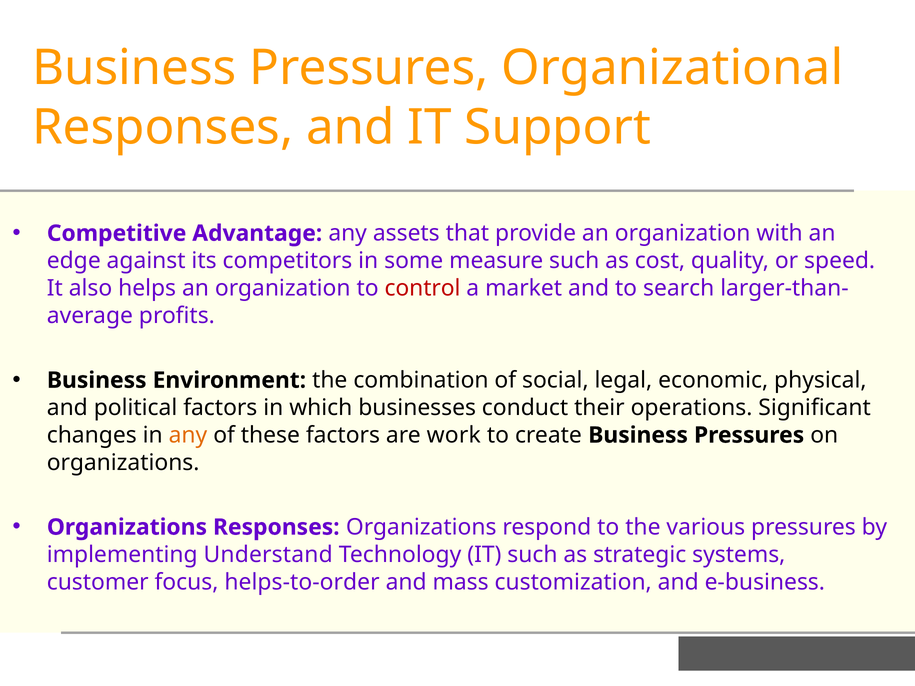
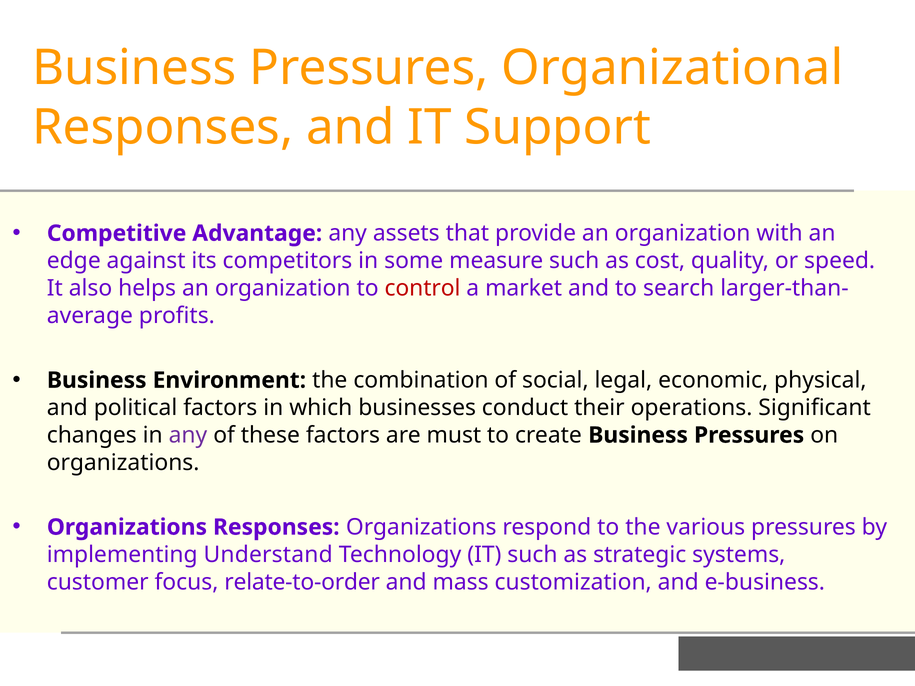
any at (188, 435) colour: orange -> purple
work: work -> must
helps-to-order: helps-to-order -> relate-to-order
